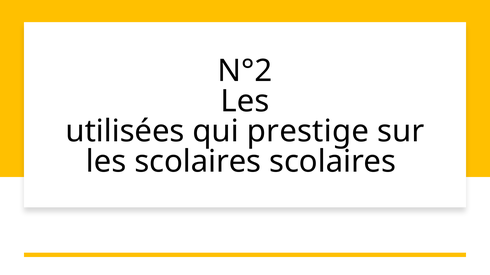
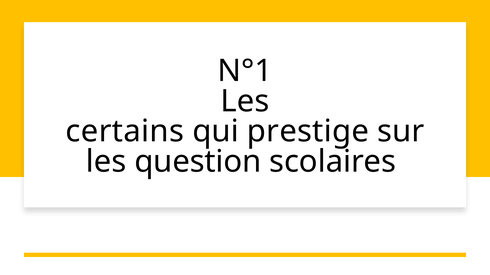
N°2: N°2 -> N°1
utilisées: utilisées -> certains
les scolaires: scolaires -> question
